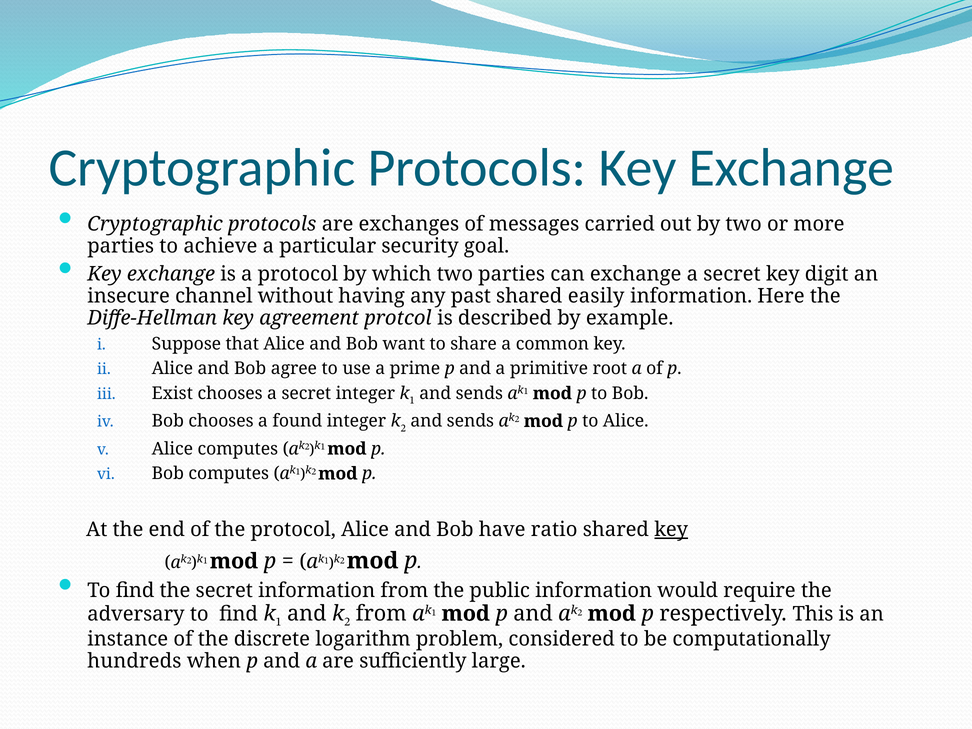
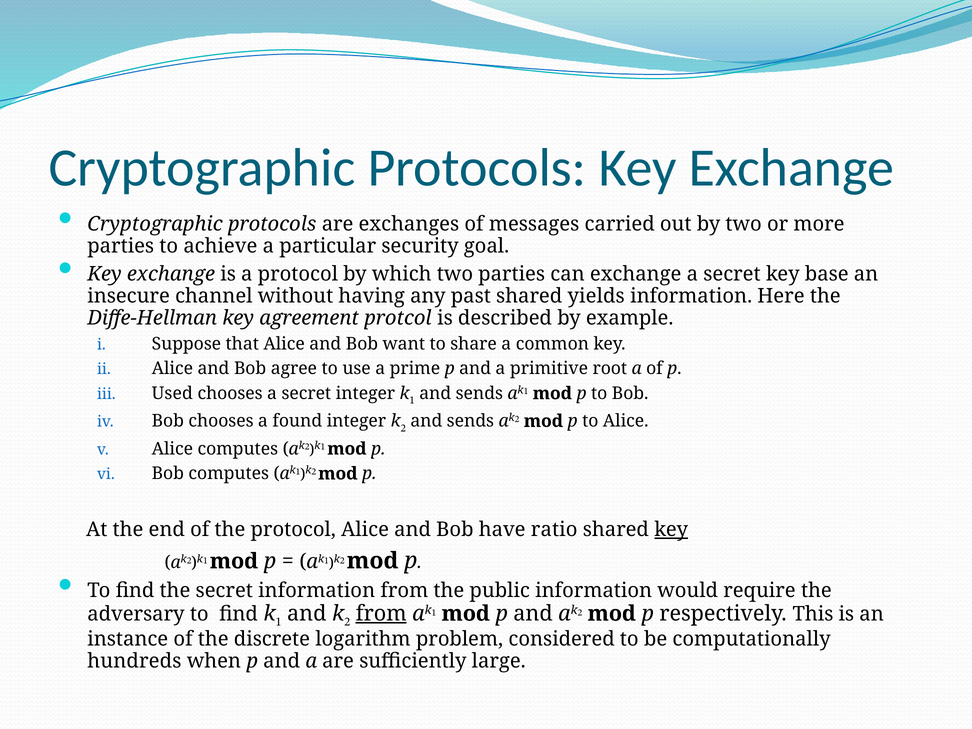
digit: digit -> base
easily: easily -> yields
Exist: Exist -> Used
from at (381, 614) underline: none -> present
